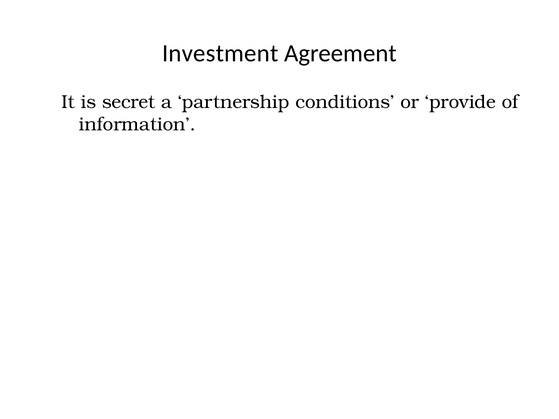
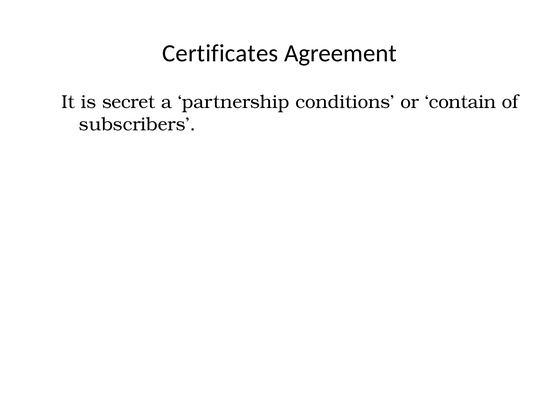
Investment: Investment -> Certificates
provide: provide -> contain
information: information -> subscribers
